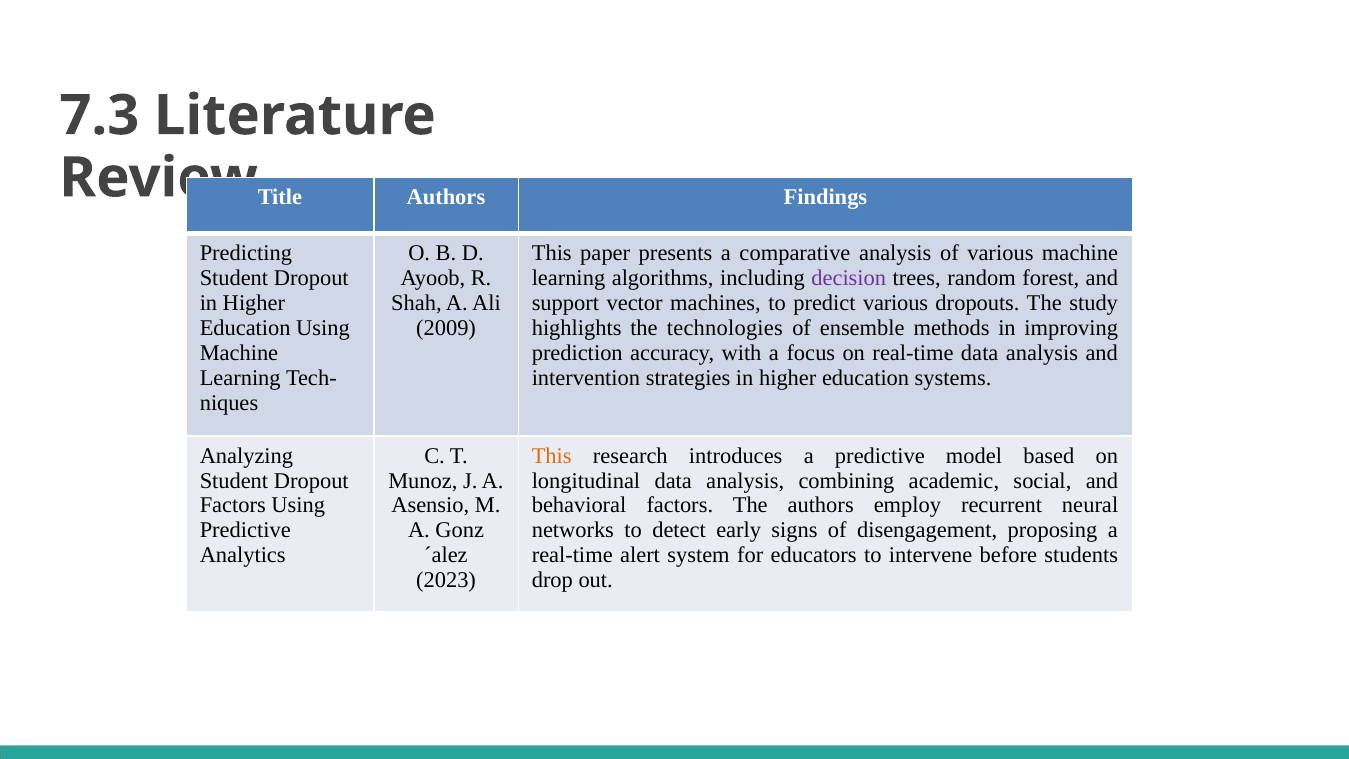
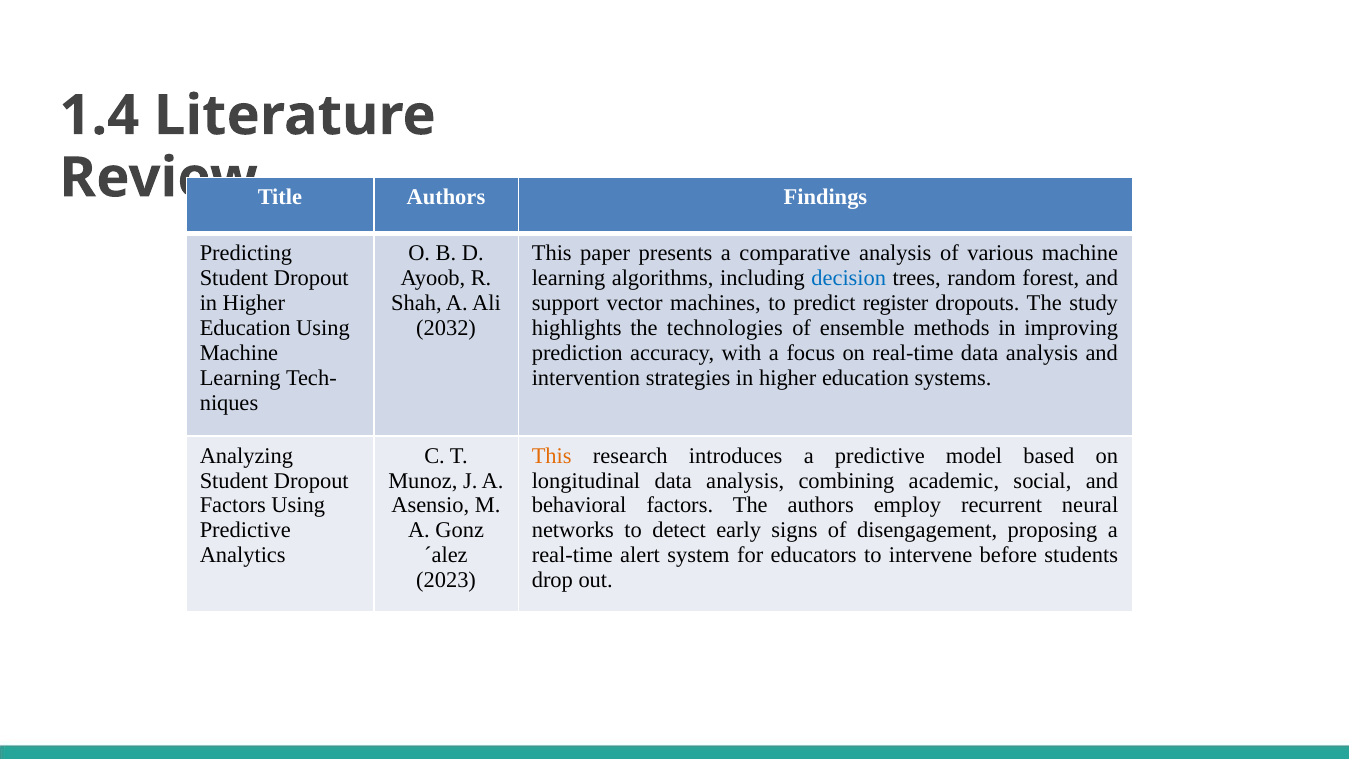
7.3: 7.3 -> 1.4
decision colour: purple -> blue
predict various: various -> register
2009: 2009 -> 2032
